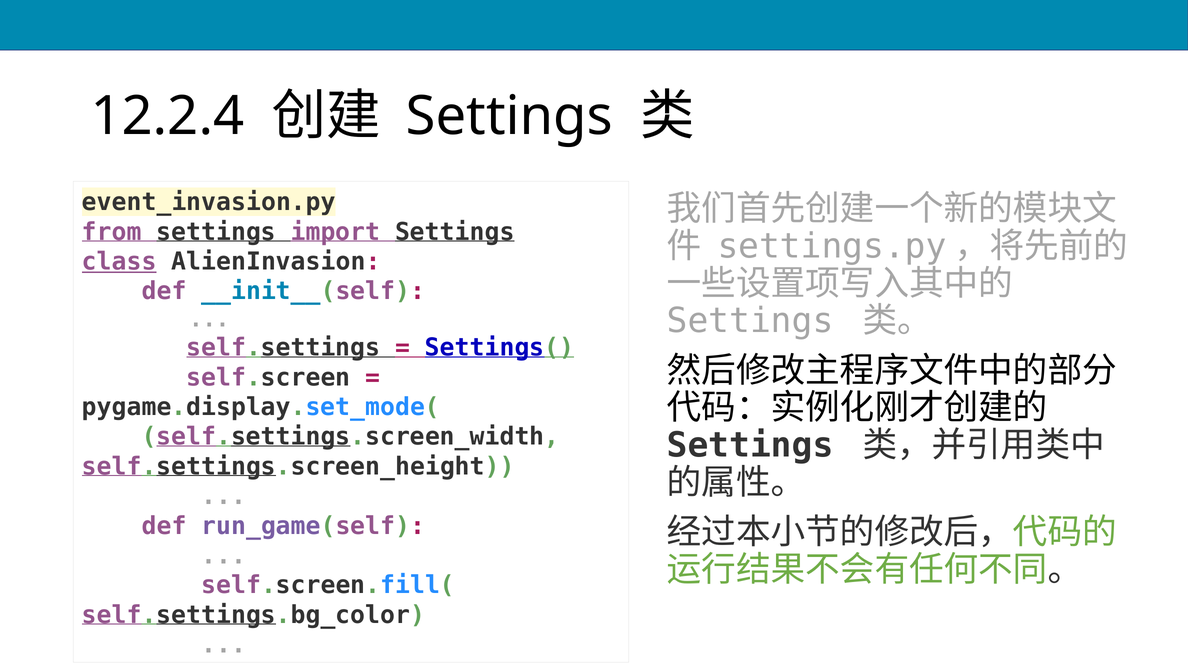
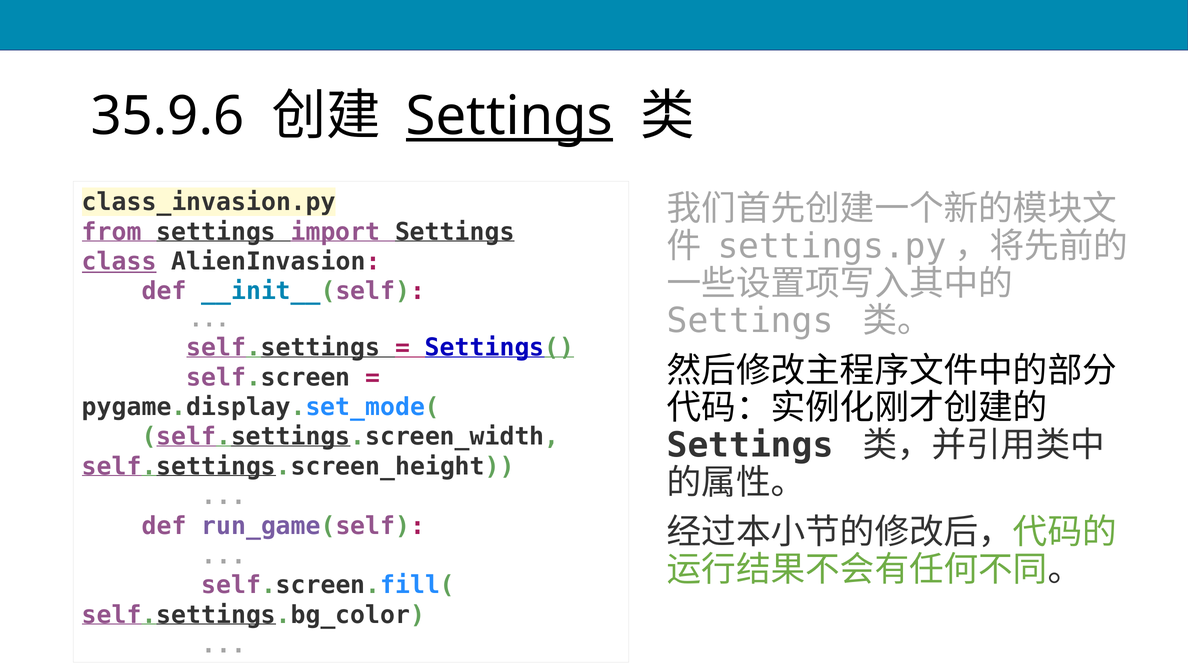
12.2.4: 12.2.4 -> 35.9.6
Settings at (509, 116) underline: none -> present
event_invasion.py: event_invasion.py -> class_invasion.py
